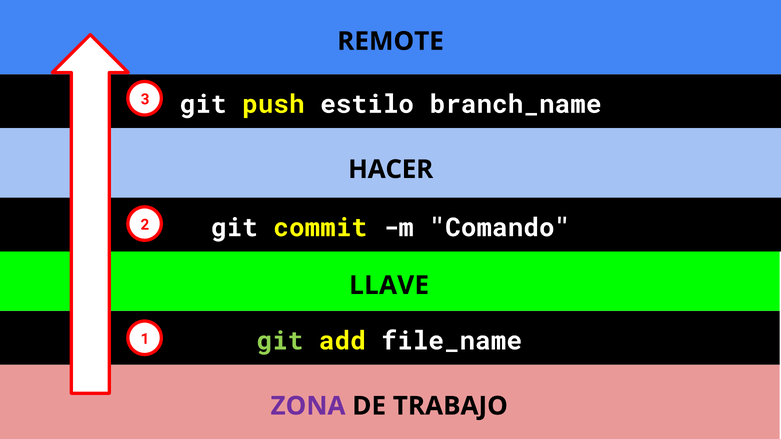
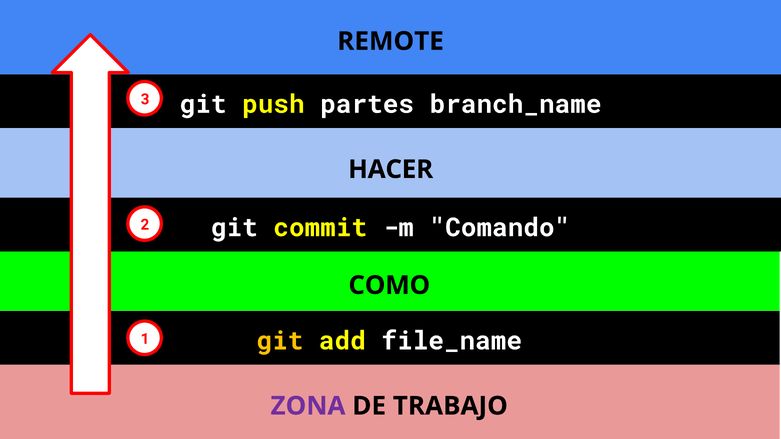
estilo: estilo -> partes
LLAVE: LLAVE -> COMO
git at (280, 341) colour: light green -> yellow
